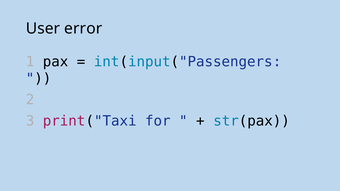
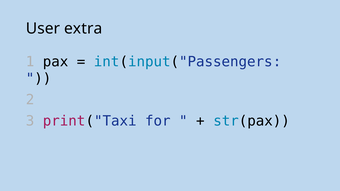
error: error -> extra
